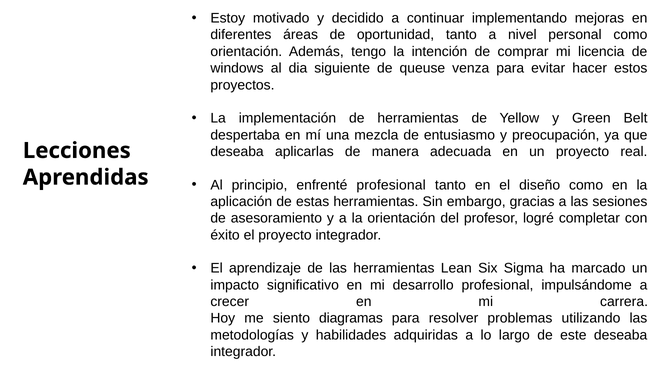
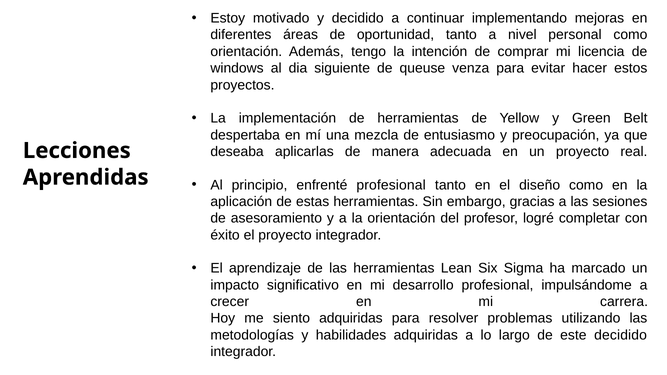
siento diagramas: diagramas -> adquiridas
este deseaba: deseaba -> decidido
